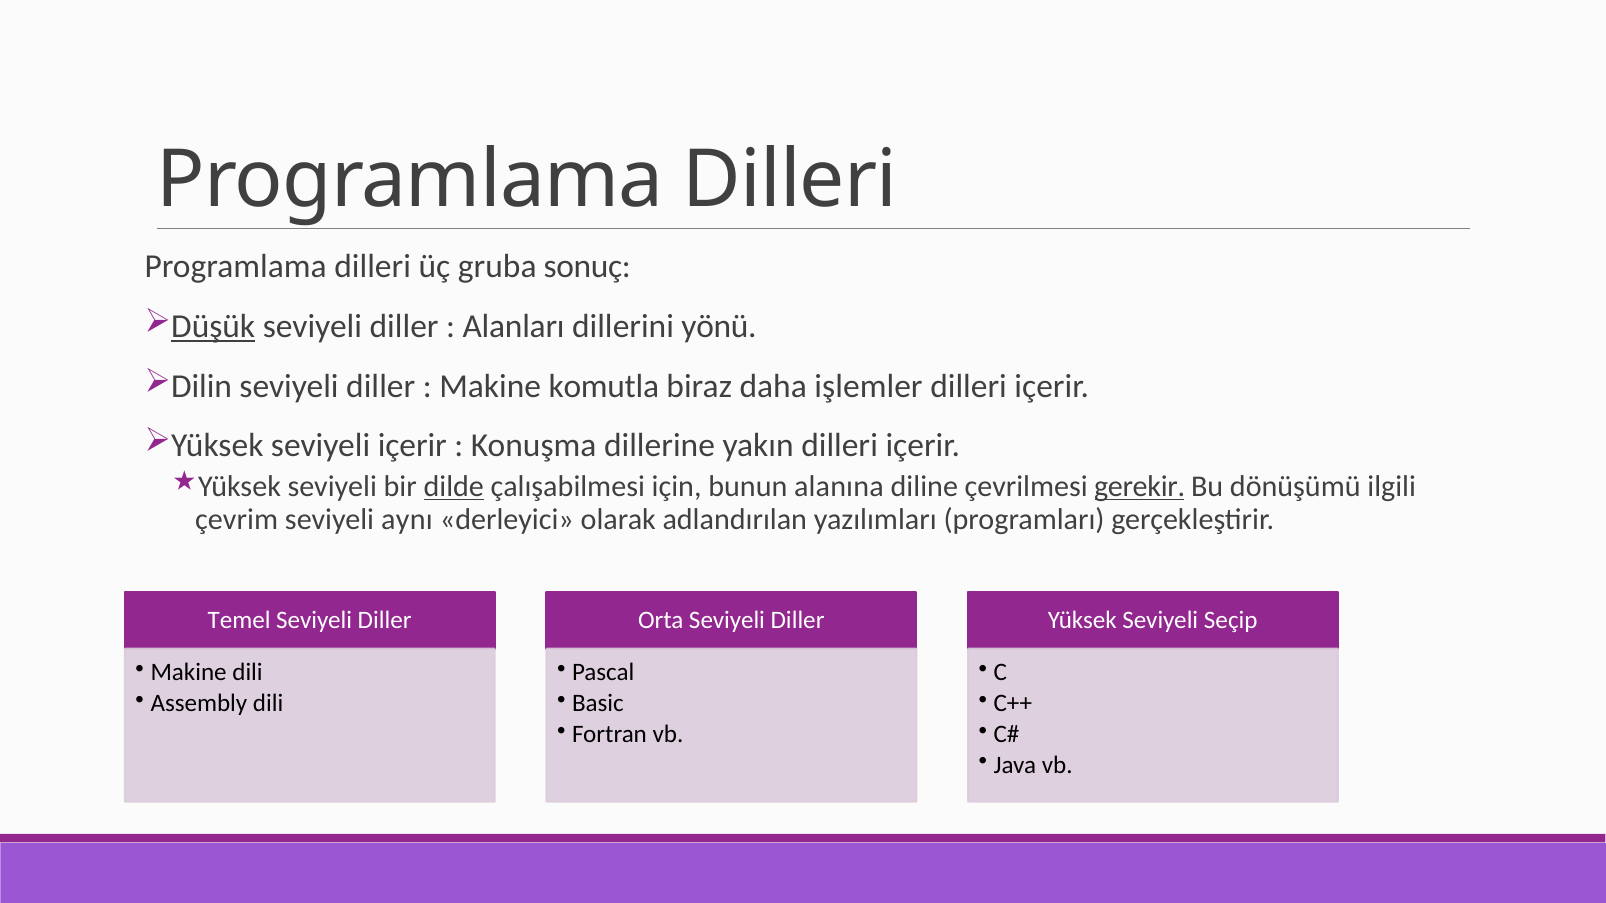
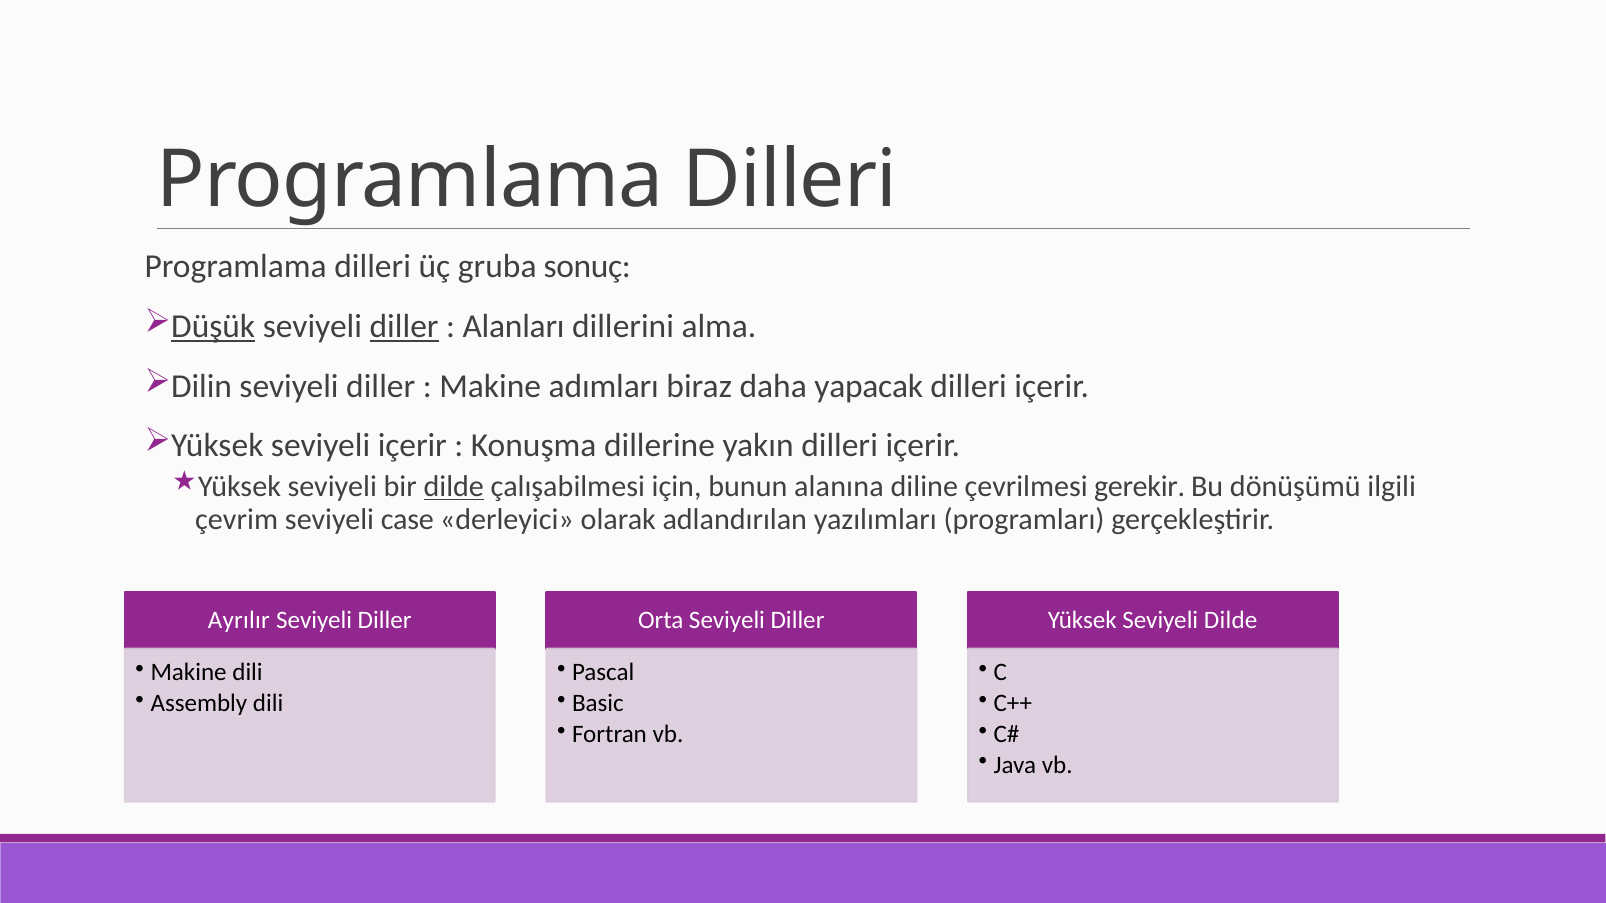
diller at (404, 327) underline: none -> present
yönü: yönü -> alma
komutla: komutla -> adımları
işlemler: işlemler -> yapacak
gerekir underline: present -> none
aynı: aynı -> case
Temel: Temel -> Ayrılır
Seviyeli Seçip: Seçip -> Dilde
